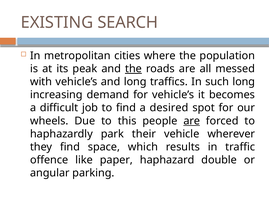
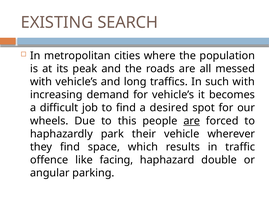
the at (133, 69) underline: present -> none
such long: long -> with
paper: paper -> facing
